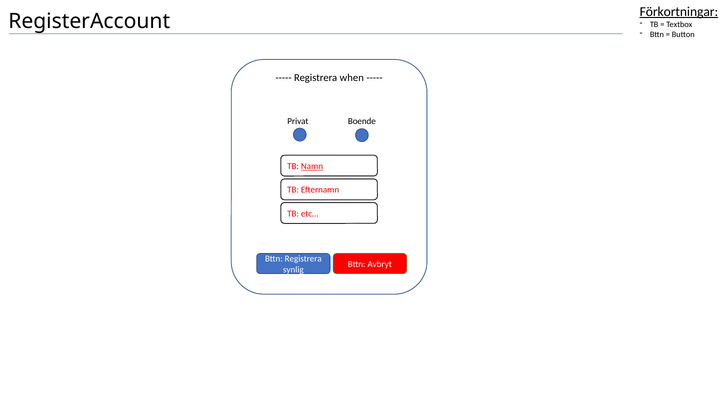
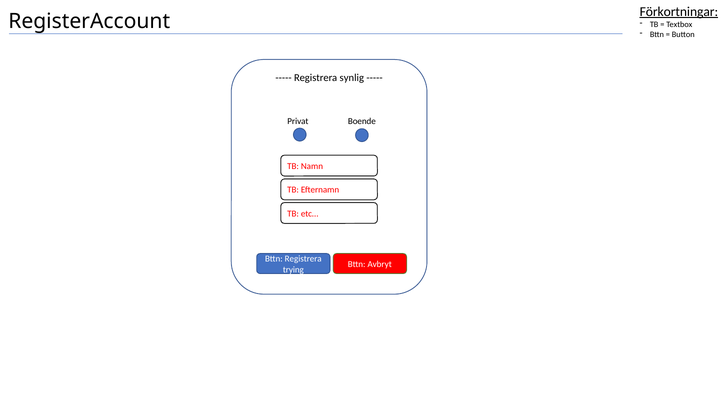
when: when -> synlig
Namn underline: present -> none
synlig: synlig -> trying
